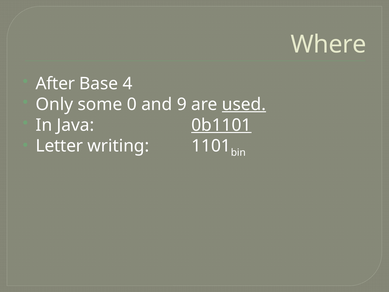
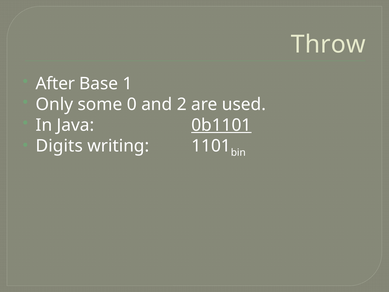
Where: Where -> Throw
4: 4 -> 1
9: 9 -> 2
used underline: present -> none
Letter: Letter -> Digits
